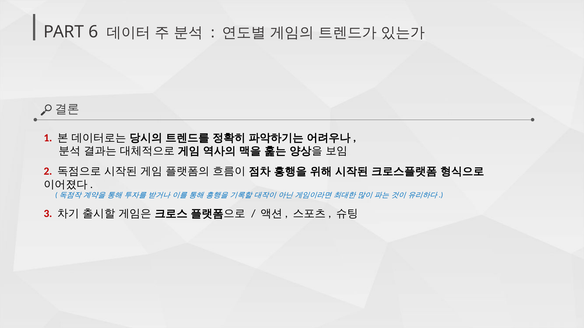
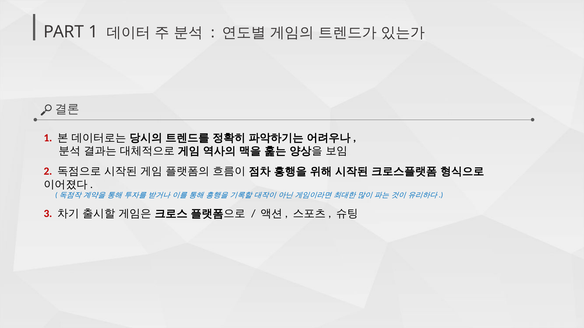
PART 6: 6 -> 1
